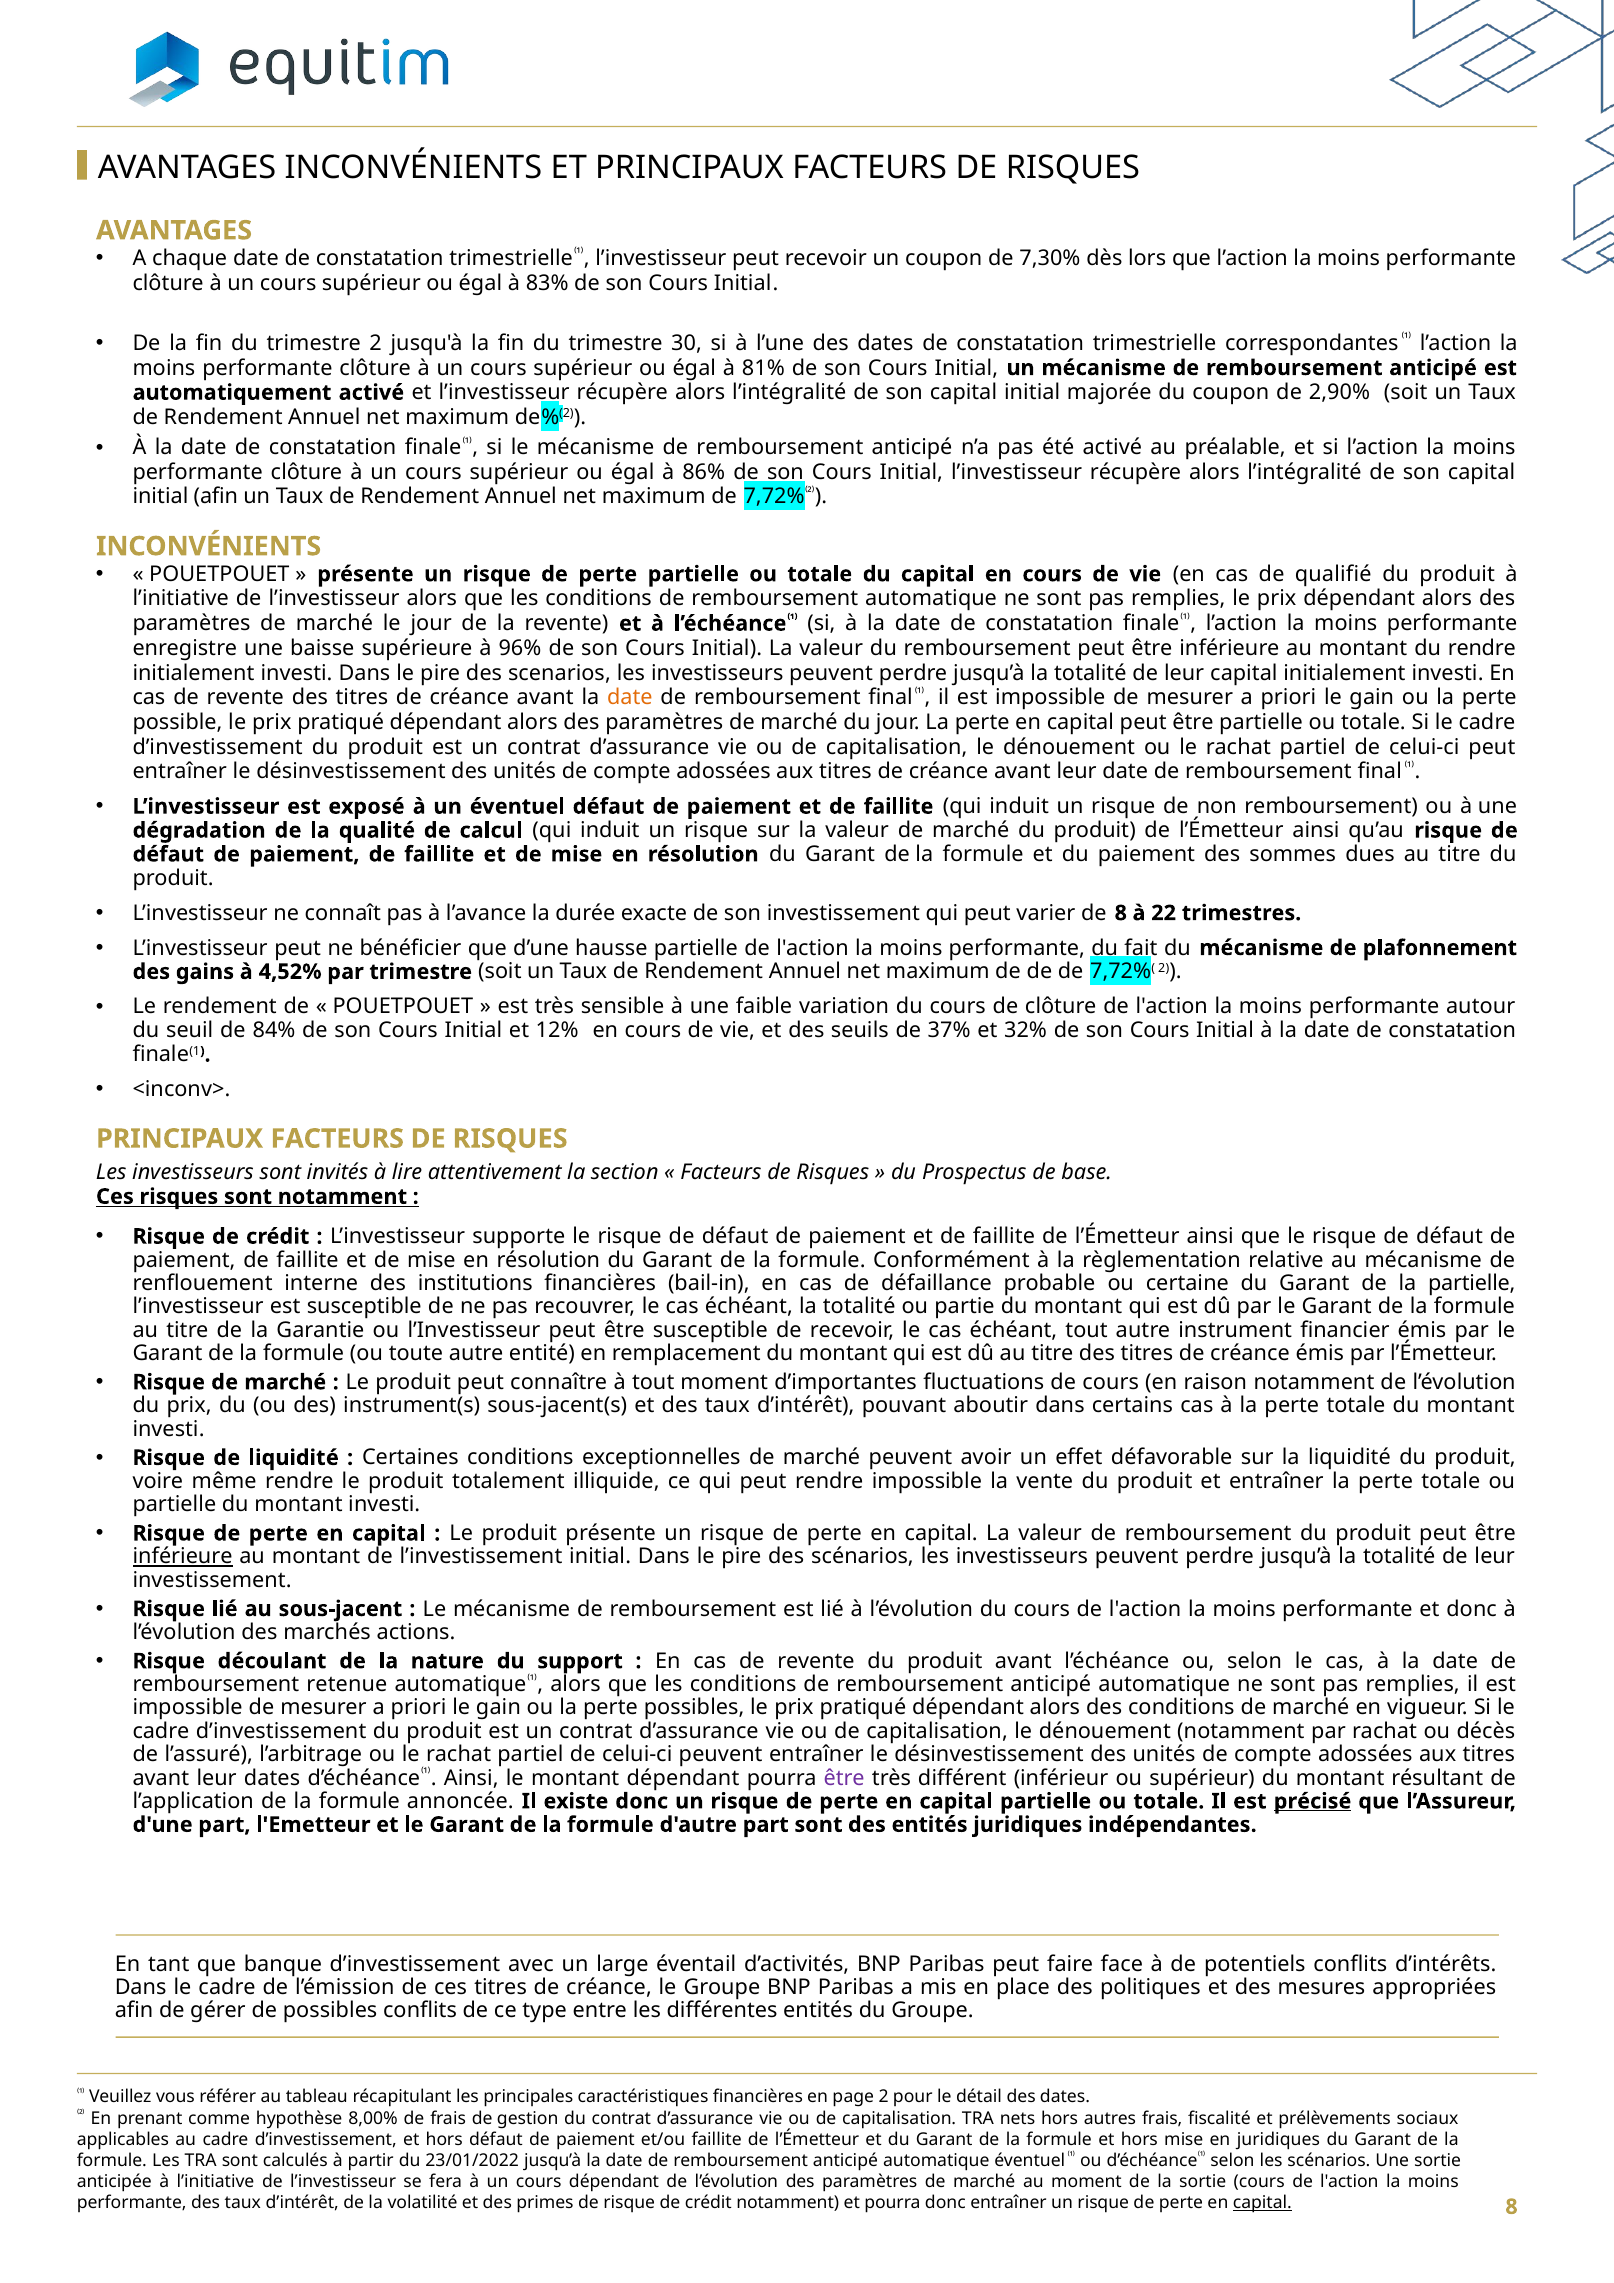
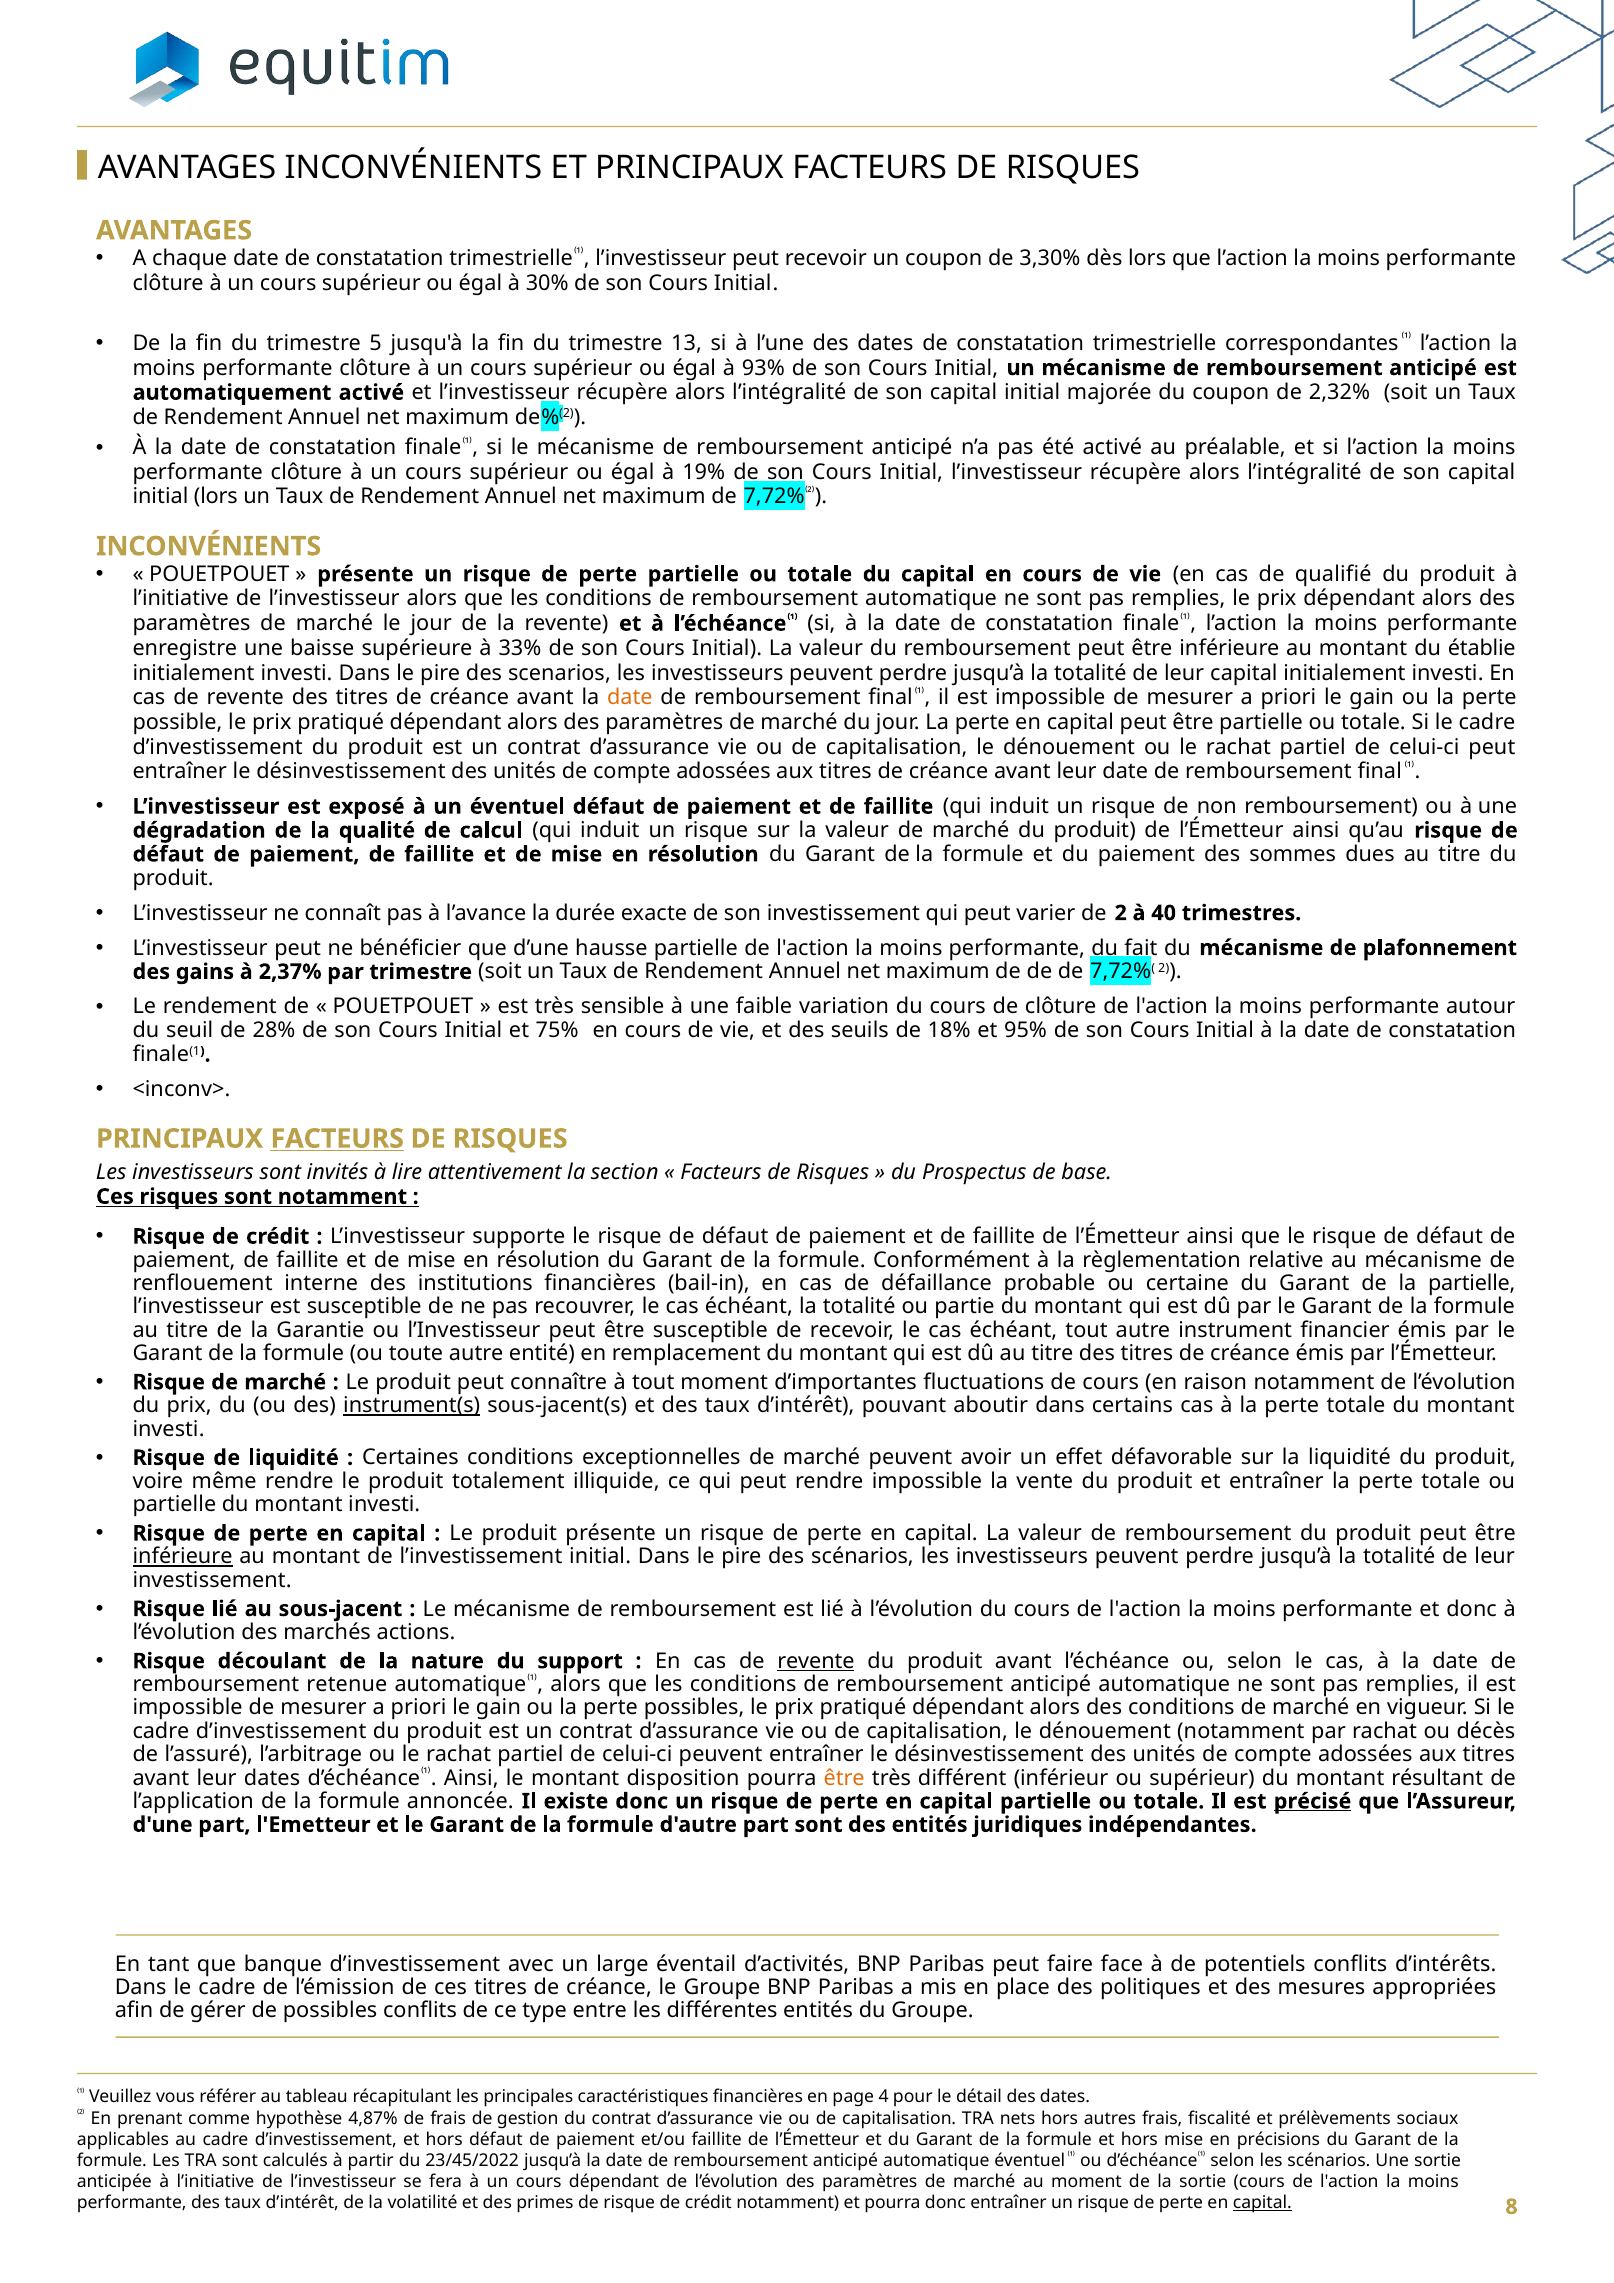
7,30%: 7,30% -> 3,30%
83%: 83% -> 30%
trimestre 2: 2 -> 5
30: 30 -> 13
81%: 81% -> 93%
2,90%: 2,90% -> 2,32%
86%: 86% -> 19%
initial afin: afin -> lors
96%: 96% -> 33%
du rendre: rendre -> établie
de 8: 8 -> 2
22: 22 -> 40
4,52%: 4,52% -> 2,37%
84%: 84% -> 28%
12%: 12% -> 75%
37%: 37% -> 18%
32%: 32% -> 95%
FACTEURS at (337, 1139) underline: none -> present
instrument(s underline: none -> present
revente at (816, 1661) underline: none -> present
montant dépendant: dépendant -> disposition
être at (844, 1778) colour: purple -> orange
page 2: 2 -> 4
8,00%: 8,00% -> 4,87%
en juridiques: juridiques -> précisions
23/01/2022: 23/01/2022 -> 23/45/2022
